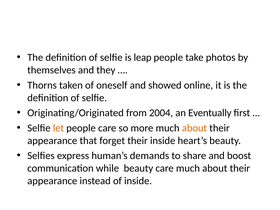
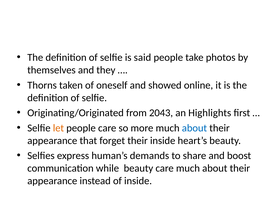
leap: leap -> said
2004: 2004 -> 2043
Eventually: Eventually -> Highlights
about at (194, 128) colour: orange -> blue
